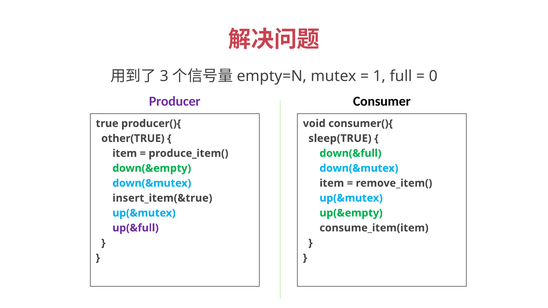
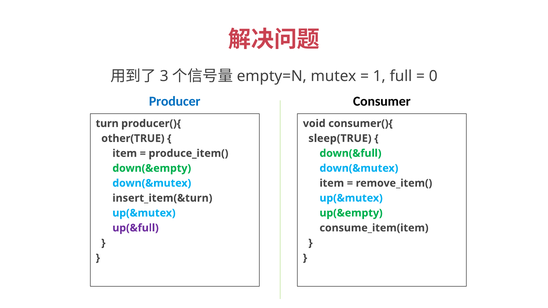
Producer colour: purple -> blue
true: true -> turn
insert_item(&true: insert_item(&true -> insert_item(&turn
